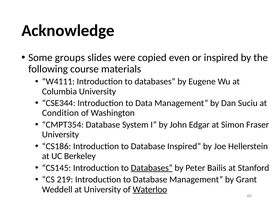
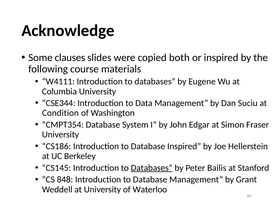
groups: groups -> clauses
even: even -> both
219: 219 -> 848
Waterloo underline: present -> none
